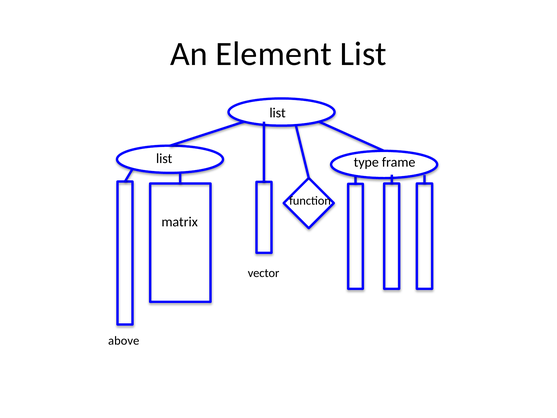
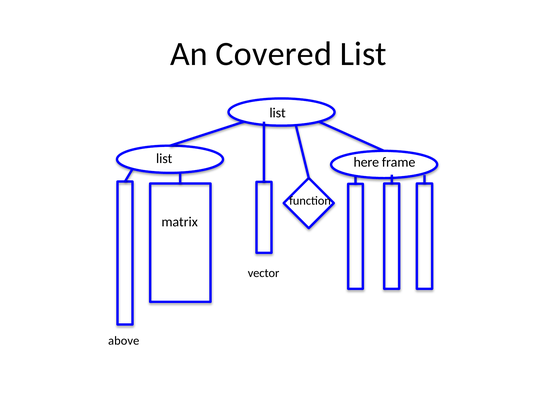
Element: Element -> Covered
type: type -> here
